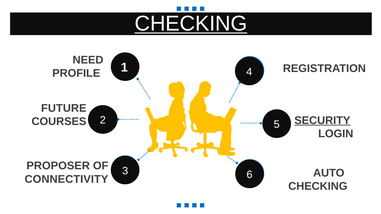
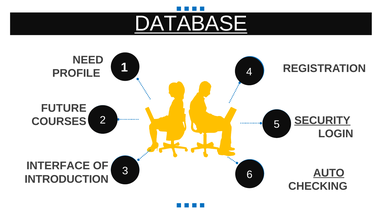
CHECKING at (191, 24): CHECKING -> DATABASE
PROPOSER: PROPOSER -> INTERFACE
AUTO underline: none -> present
CONNECTIVITY: CONNECTIVITY -> INTRODUCTION
